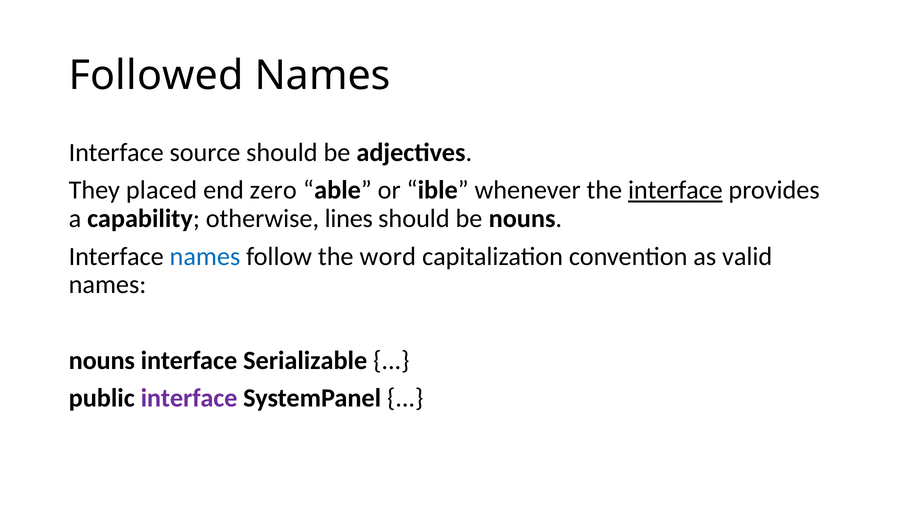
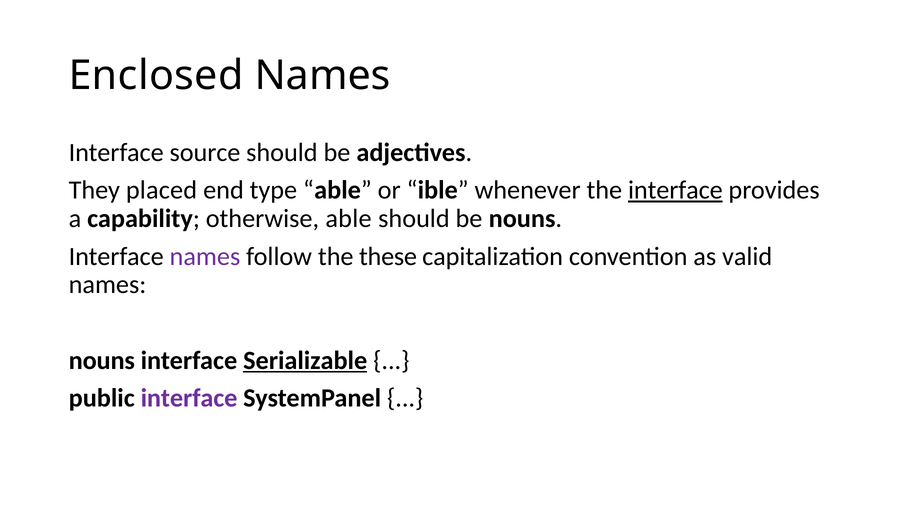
Followed: Followed -> Enclosed
zero: zero -> type
otherwise lines: lines -> able
names at (205, 256) colour: blue -> purple
word: word -> these
Serializable underline: none -> present
